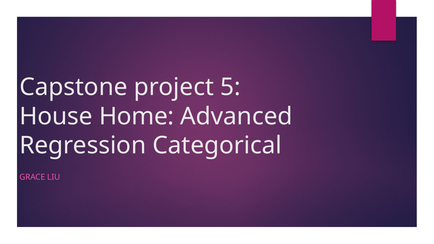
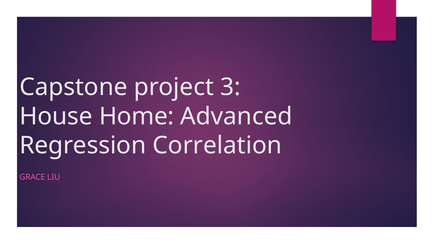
5: 5 -> 3
Categorical: Categorical -> Correlation
